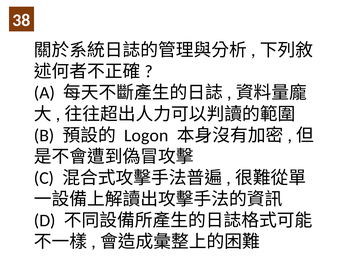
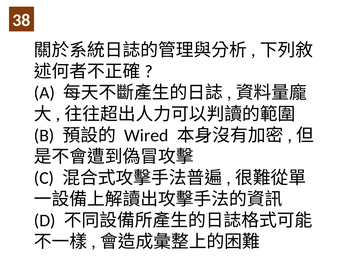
Logon: Logon -> Wired
